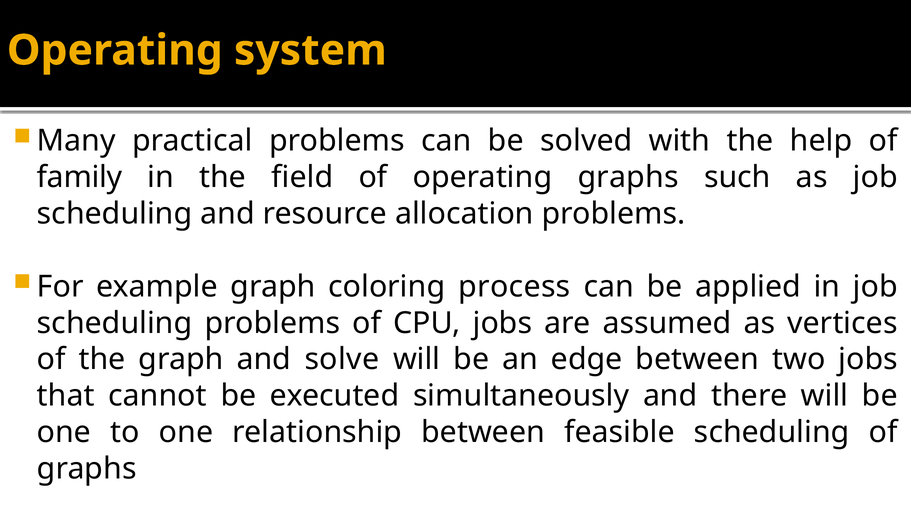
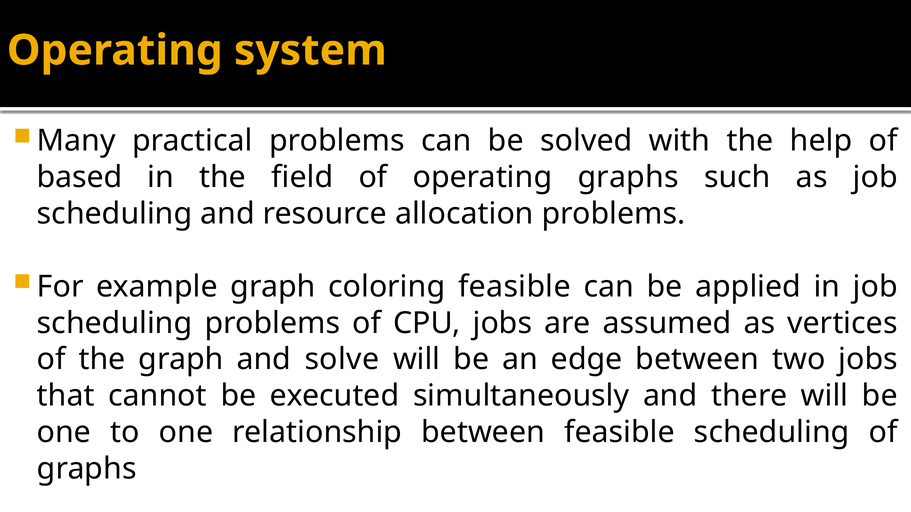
family: family -> based
coloring process: process -> feasible
